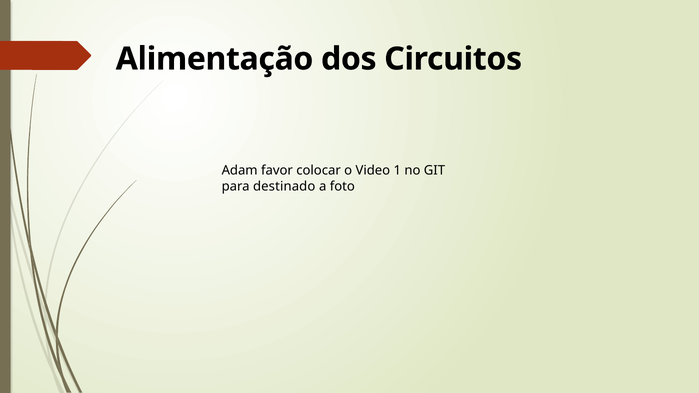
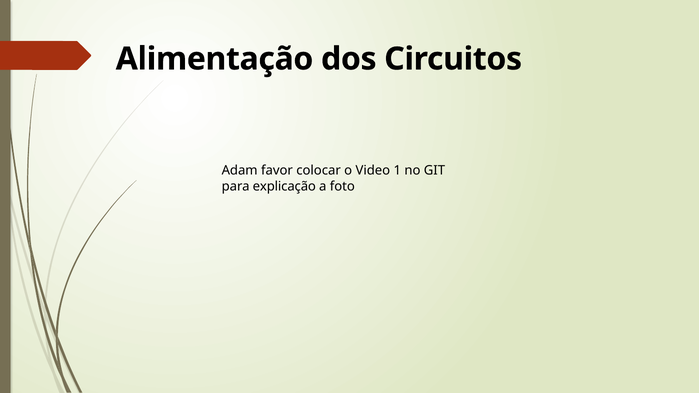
destinado: destinado -> explicação
